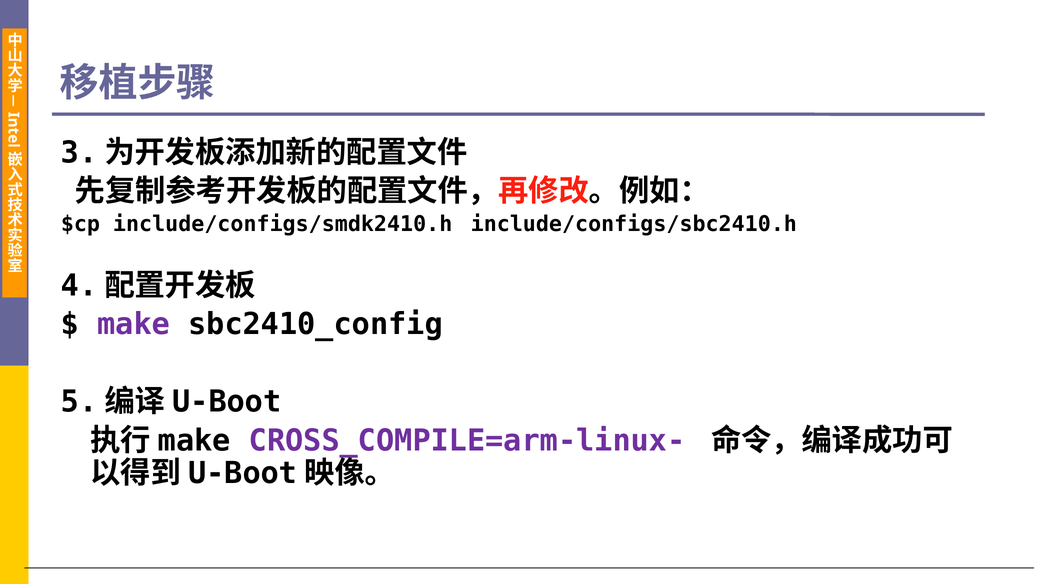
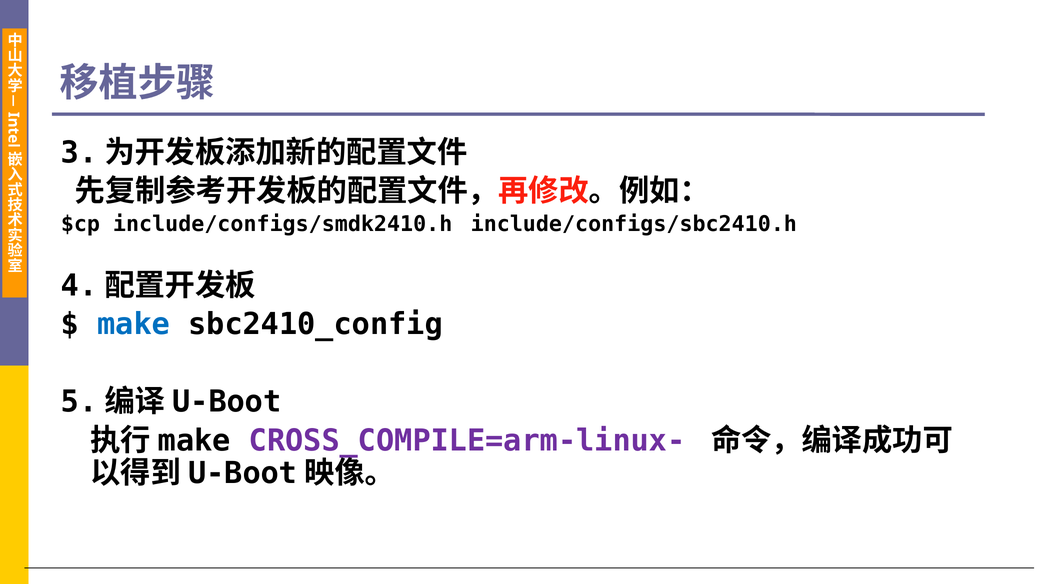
make colour: purple -> blue
